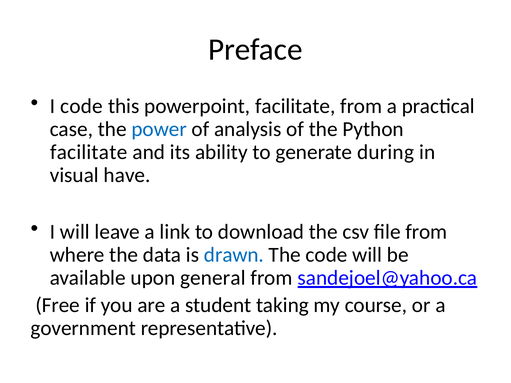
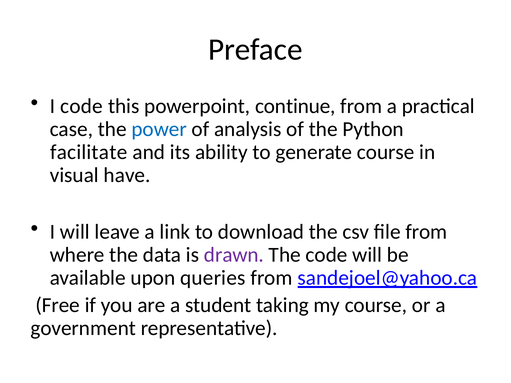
powerpoint facilitate: facilitate -> continue
generate during: during -> course
drawn colour: blue -> purple
general: general -> queries
